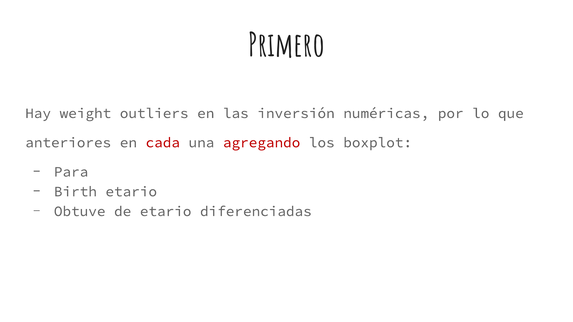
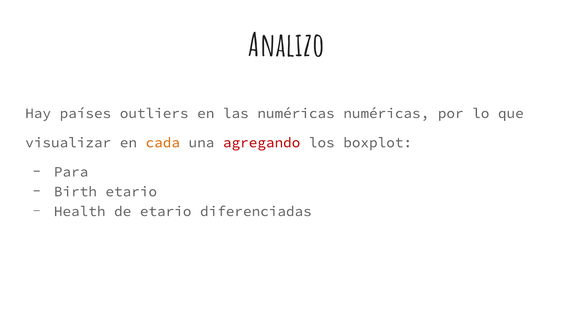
Primero: Primero -> Analizo
weight: weight -> países
las inversión: inversión -> numéricas
anteriores: anteriores -> visualizar
cada colour: red -> orange
Obtuve: Obtuve -> Health
